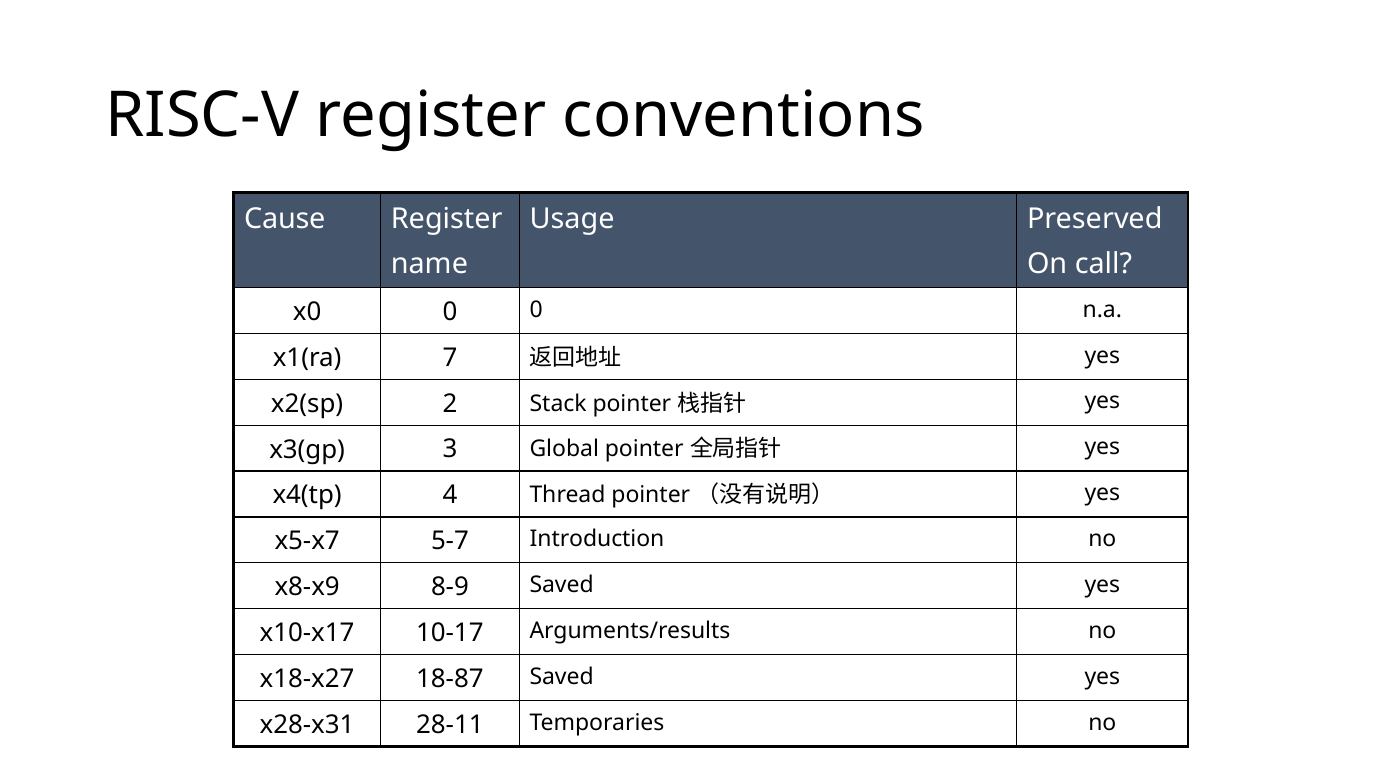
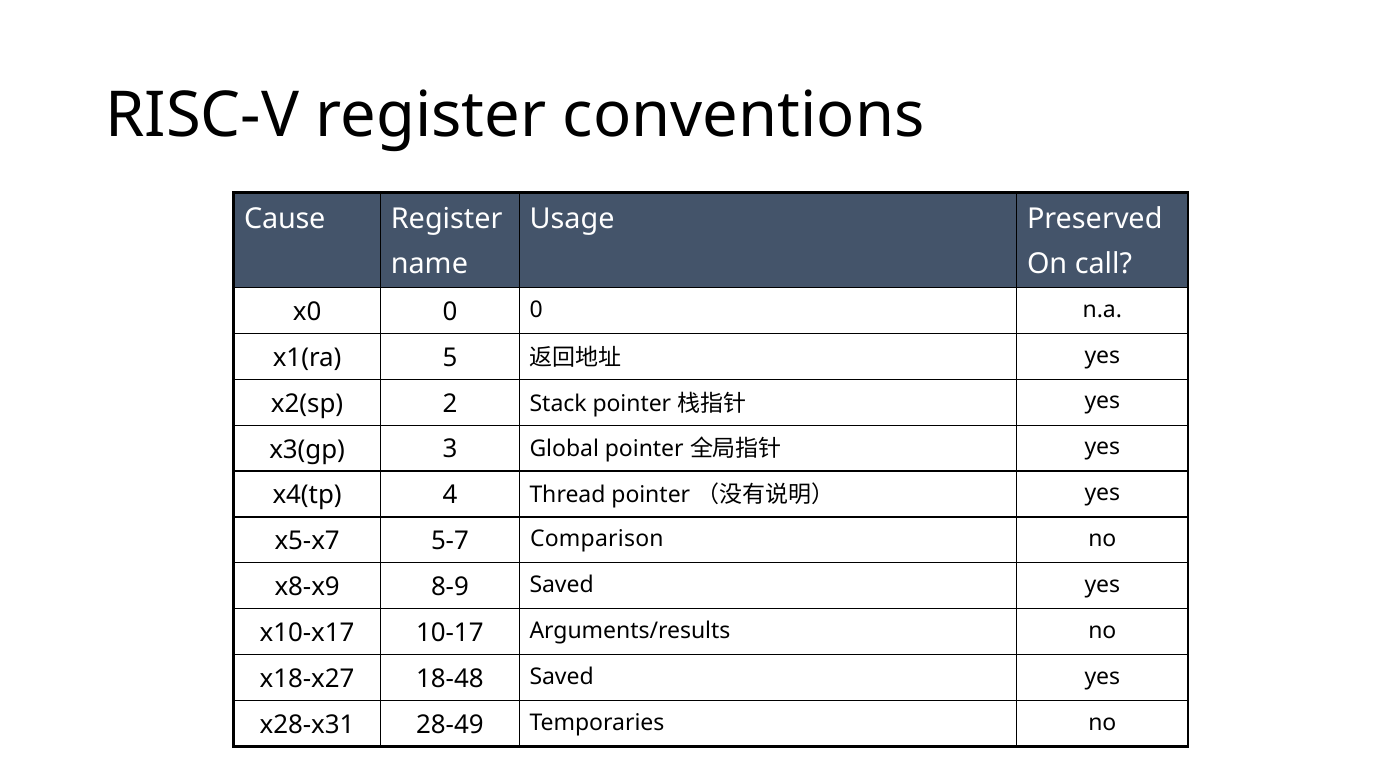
7: 7 -> 5
Introduction: Introduction -> Comparison
18-87: 18-87 -> 18-48
28-11: 28-11 -> 28-49
